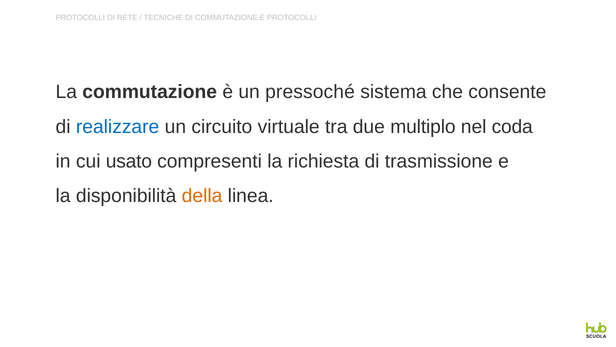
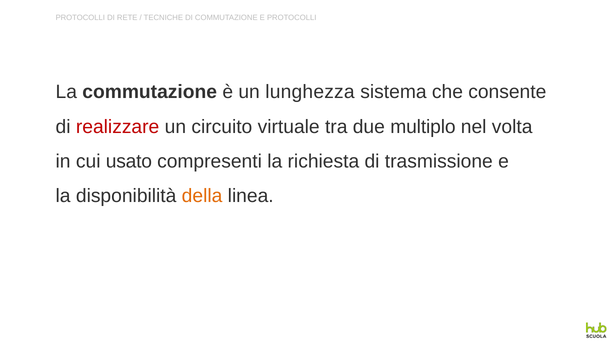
pressoché: pressoché -> lunghezza
realizzare colour: blue -> red
coda: coda -> volta
